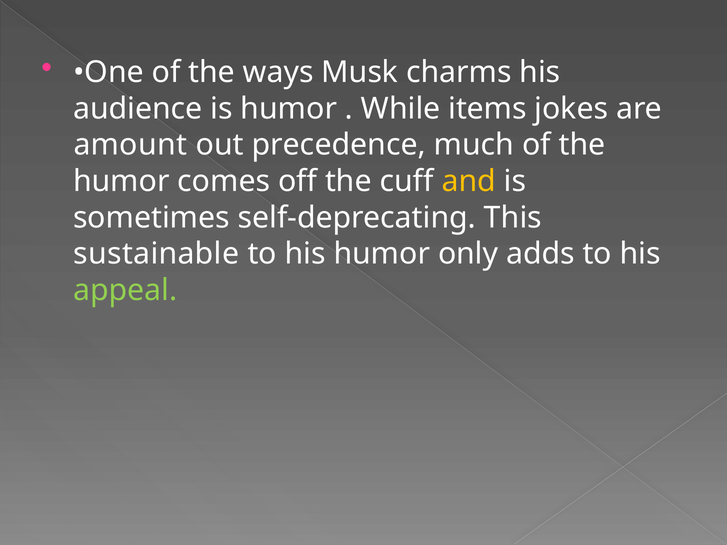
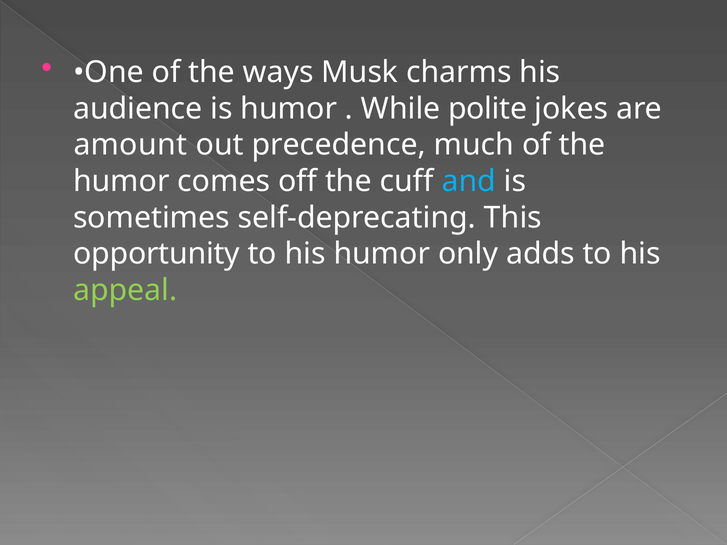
items: items -> polite
and colour: yellow -> light blue
sustainable: sustainable -> opportunity
